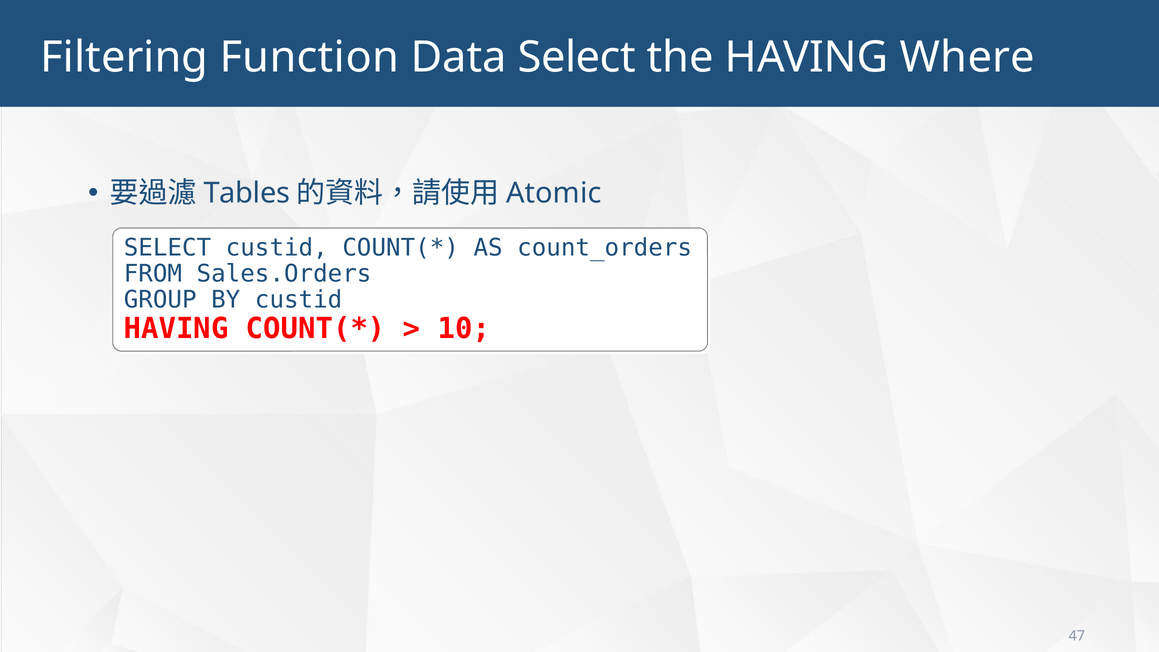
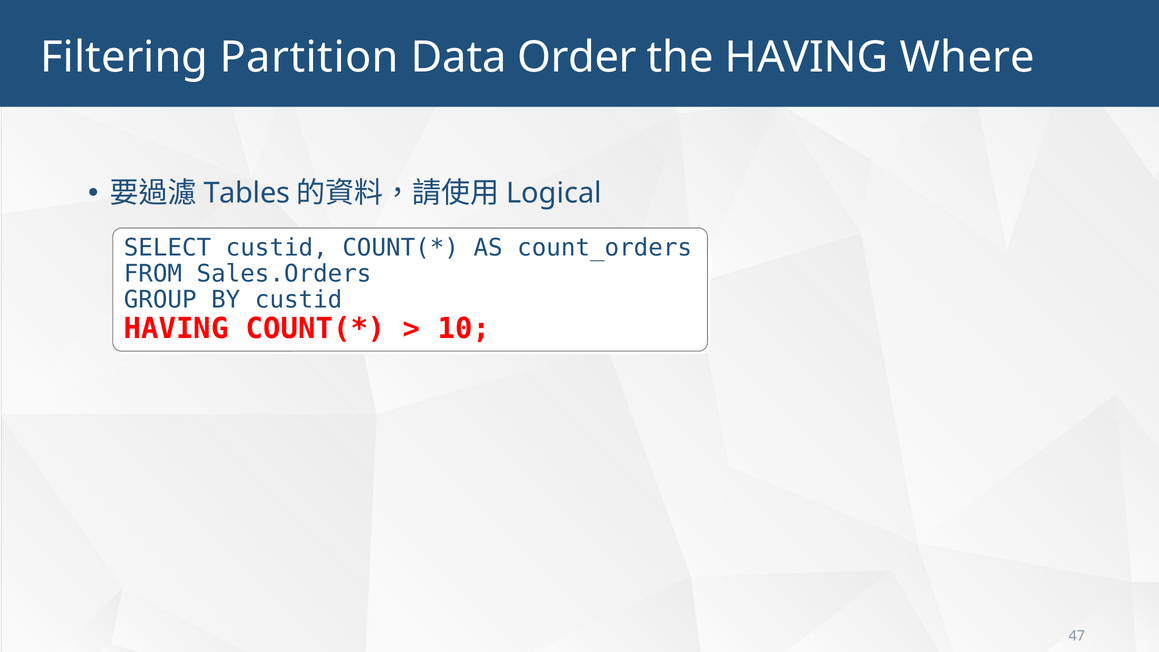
Function: Function -> Partition
Data Select: Select -> Order
Atomic: Atomic -> Logical
